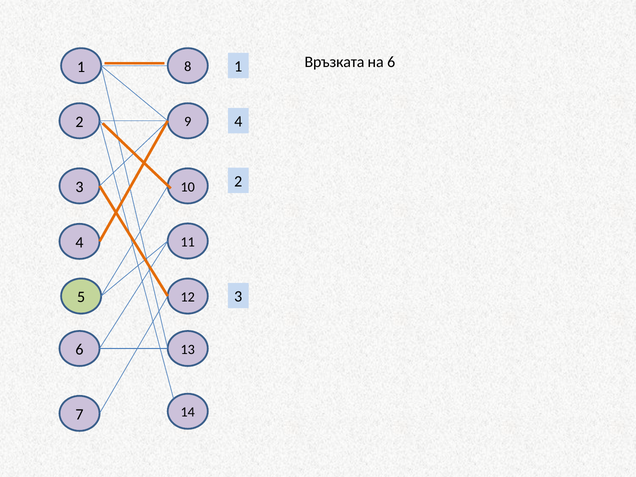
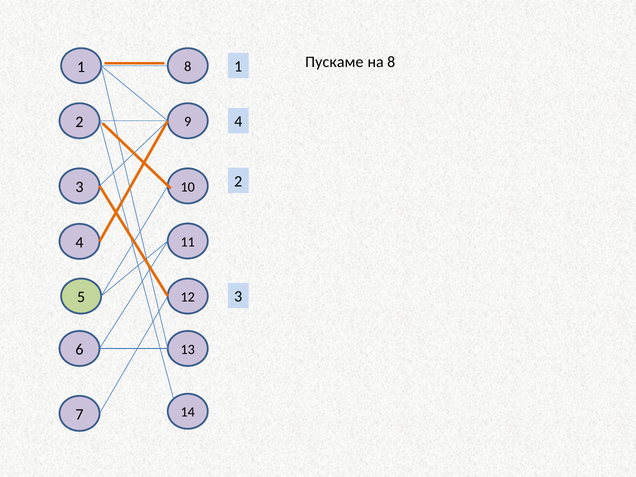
Връзката: Връзката -> Пускаме
на 6: 6 -> 8
